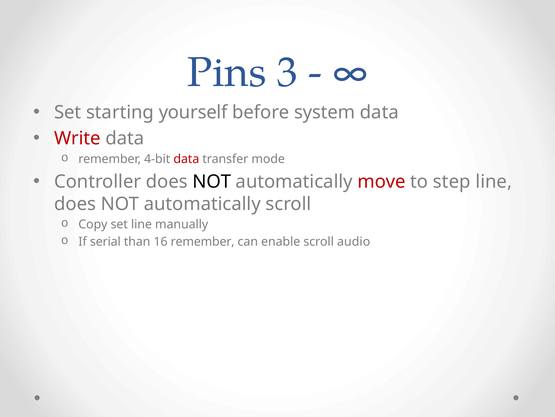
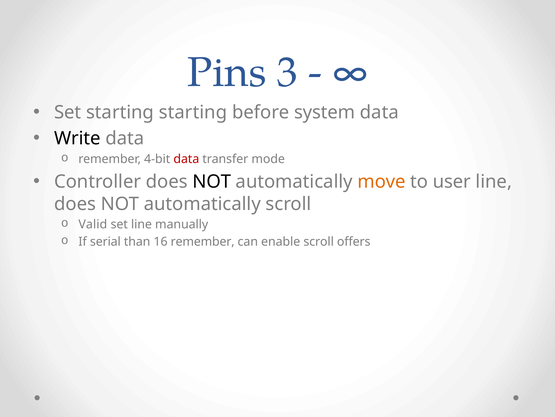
starting yourself: yourself -> starting
Write colour: red -> black
move colour: red -> orange
step: step -> user
Copy: Copy -> Valid
audio: audio -> offers
